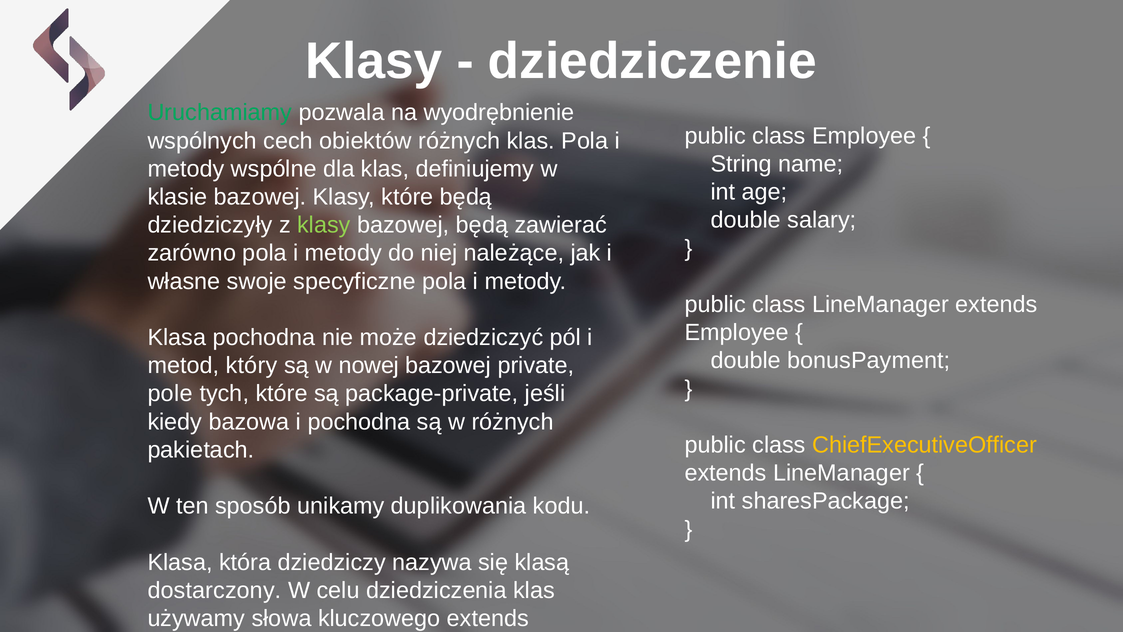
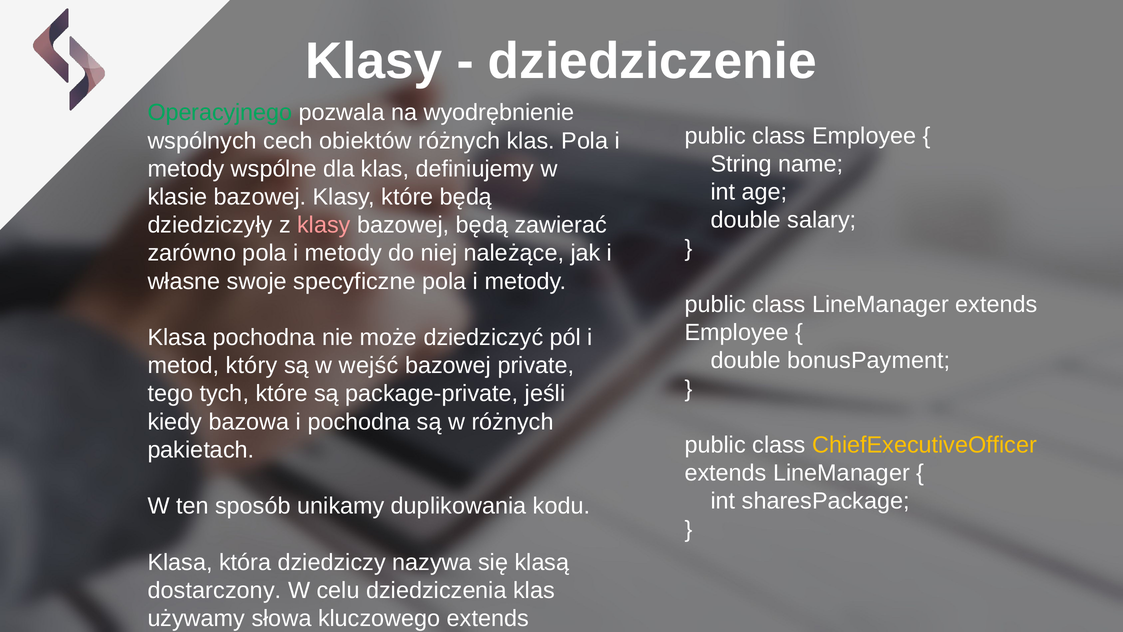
Uruchamiamy: Uruchamiamy -> Operacyjnego
klasy at (324, 225) colour: light green -> pink
nowej: nowej -> wejść
pole: pole -> tego
